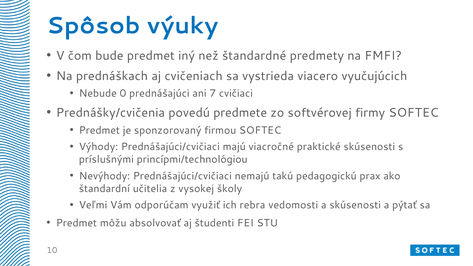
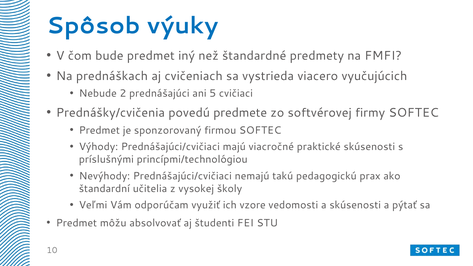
0: 0 -> 2
7: 7 -> 5
rebra: rebra -> vzore
